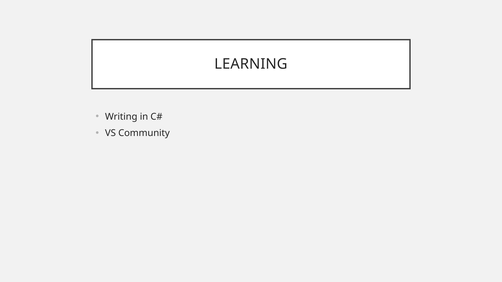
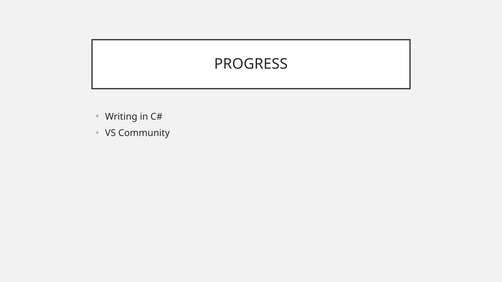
LEARNING: LEARNING -> PROGRESS
